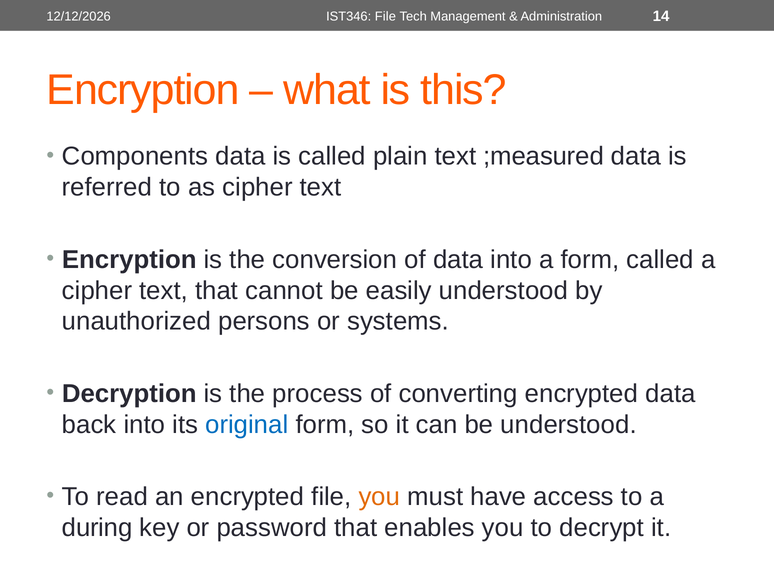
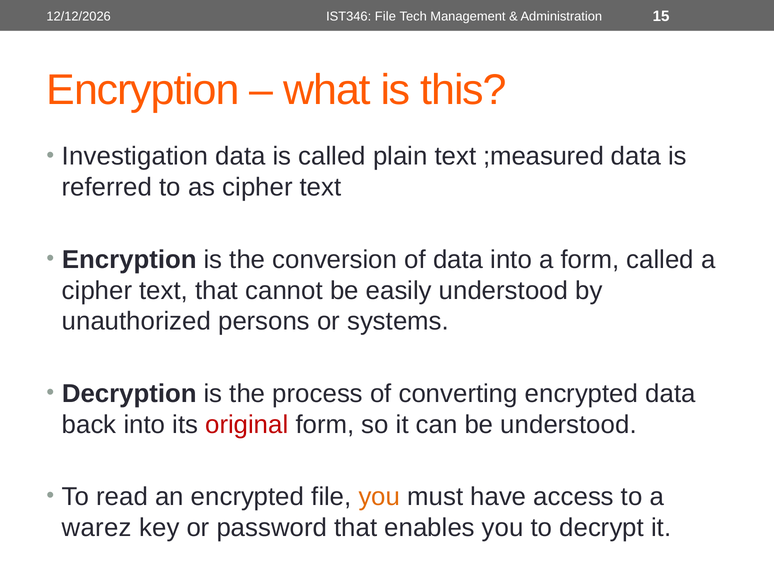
14: 14 -> 15
Components: Components -> Investigation
original colour: blue -> red
during: during -> warez
